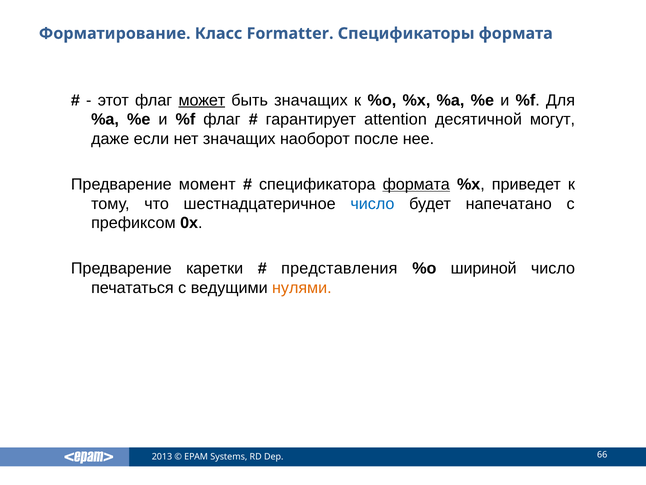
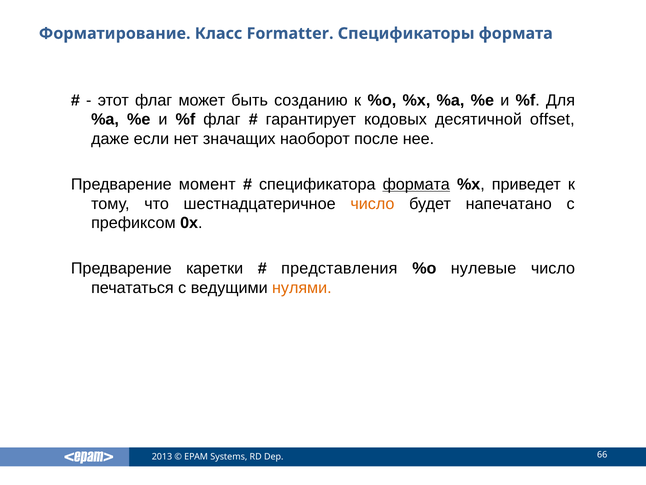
может underline: present -> none
быть значащих: значащих -> созданию
attention: attention -> кодовых
могут: могут -> offset
число at (372, 204) colour: blue -> orange
шириной: шириной -> нулевые
